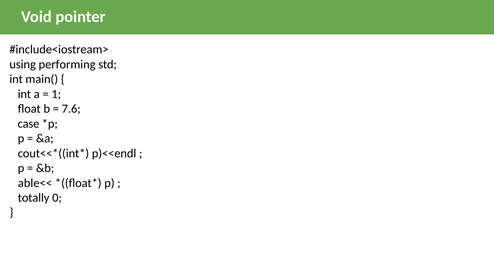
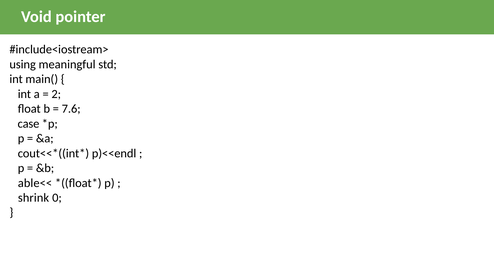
performing: performing -> meaningful
1: 1 -> 2
totally: totally -> shrink
